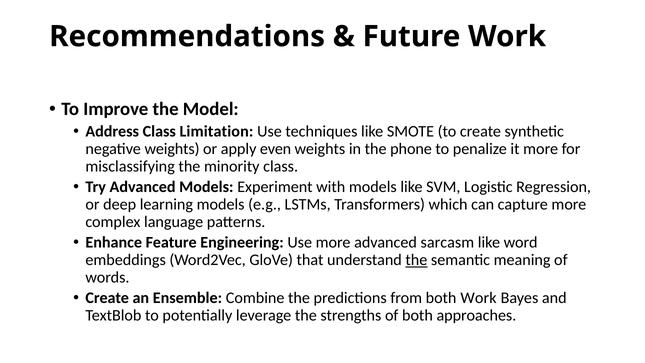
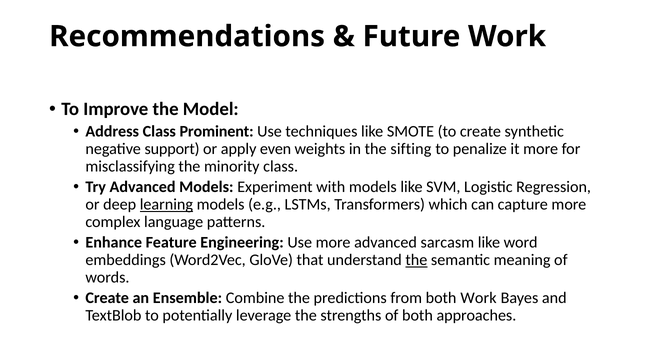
Limitation: Limitation -> Prominent
negative weights: weights -> support
phone: phone -> sifting
learning underline: none -> present
